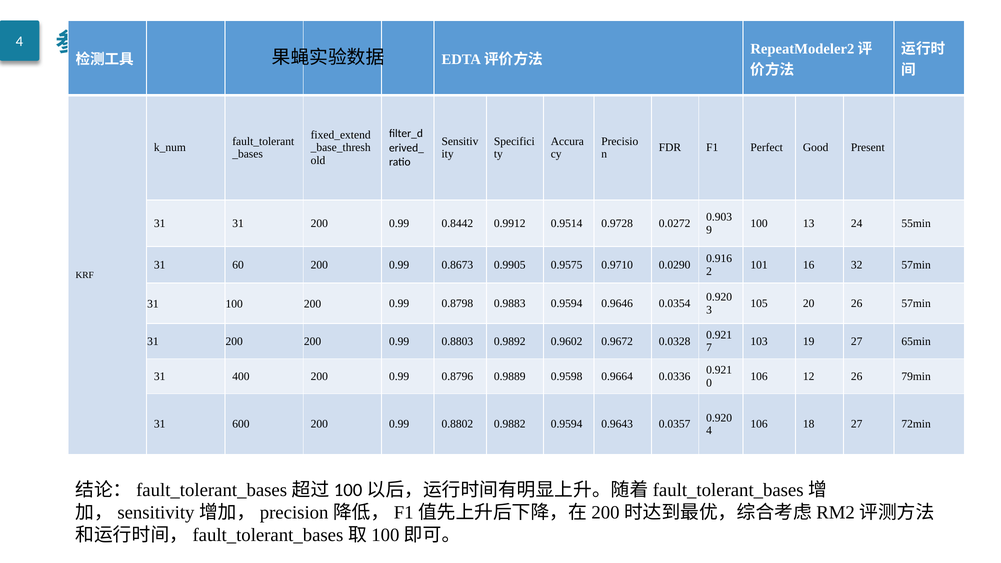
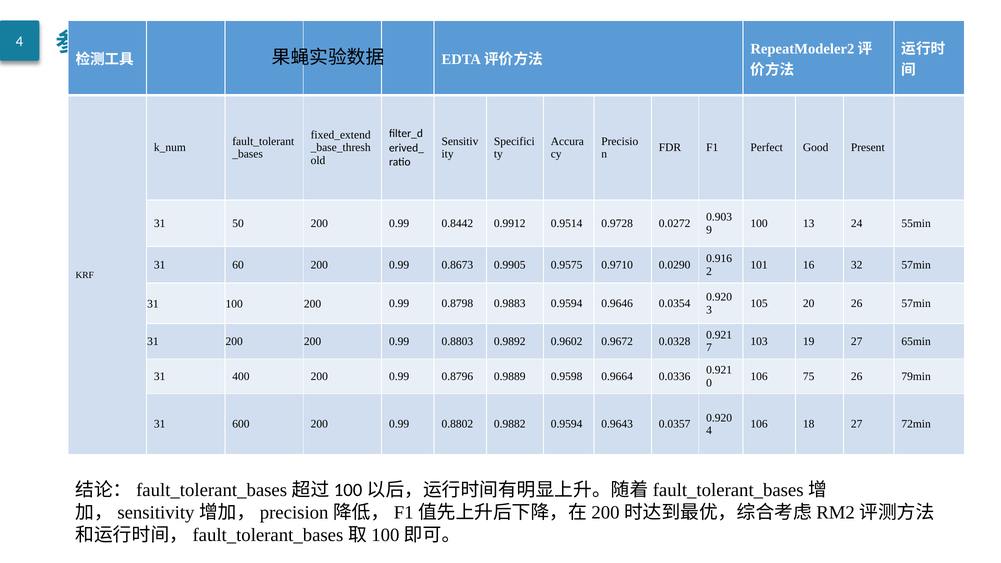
31 31: 31 -> 50
12: 12 -> 75
